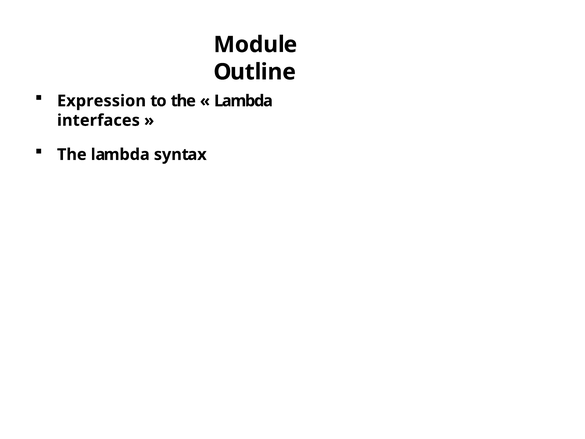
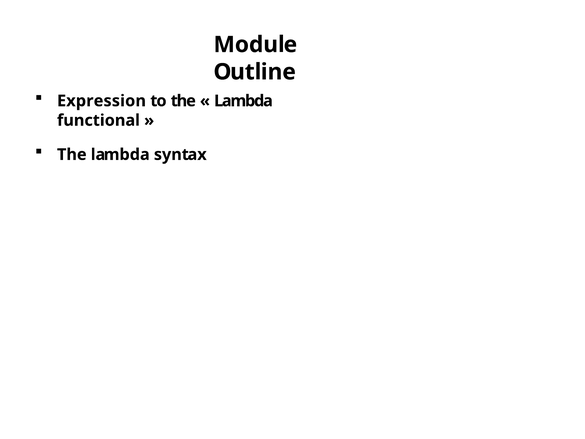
interfaces: interfaces -> functional
